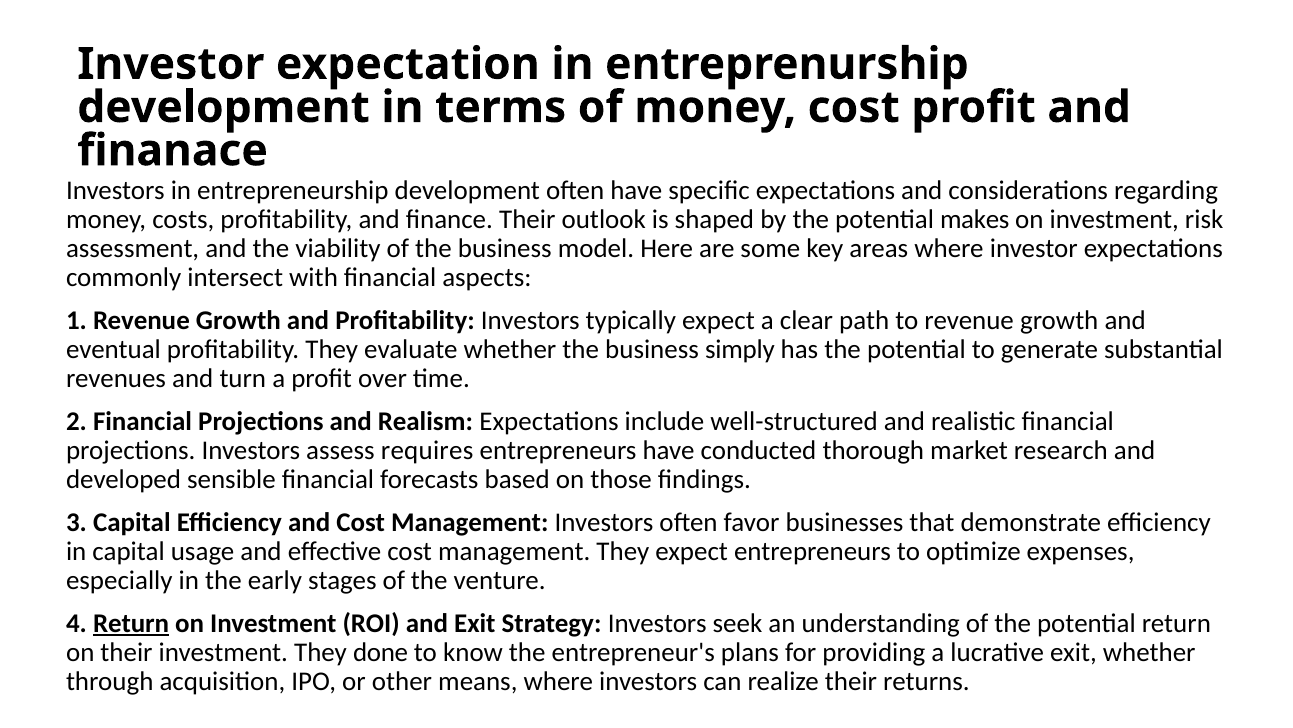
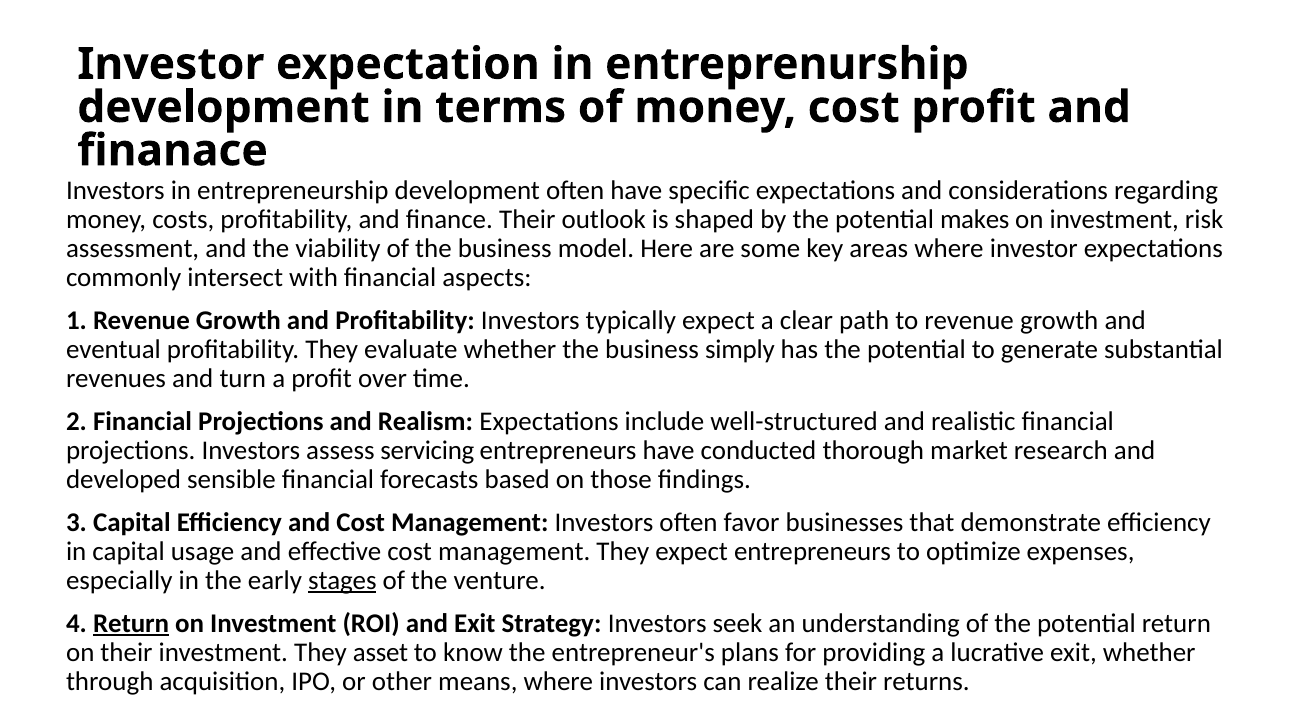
requires: requires -> servicing
stages underline: none -> present
done: done -> asset
